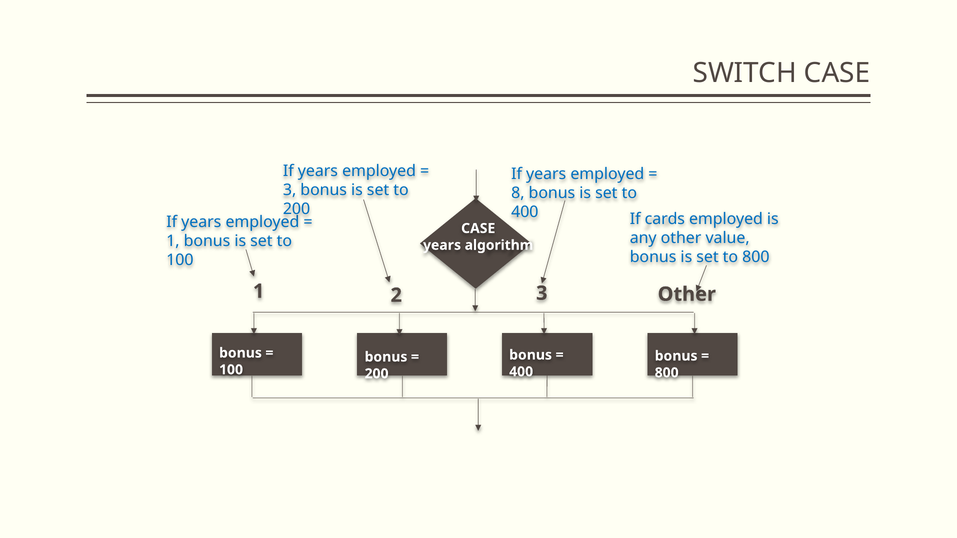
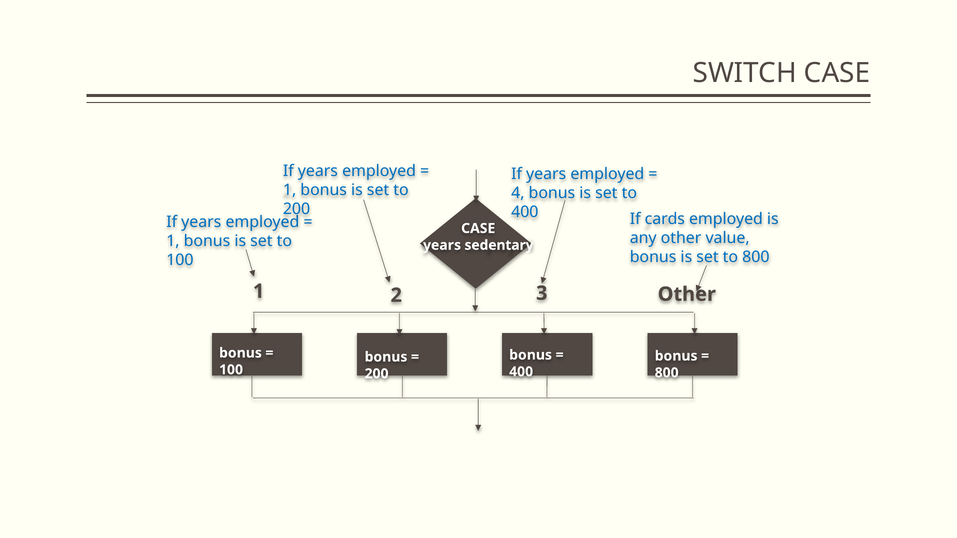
3 at (290, 190): 3 -> 1
8: 8 -> 4
algorithm: algorithm -> sedentary
